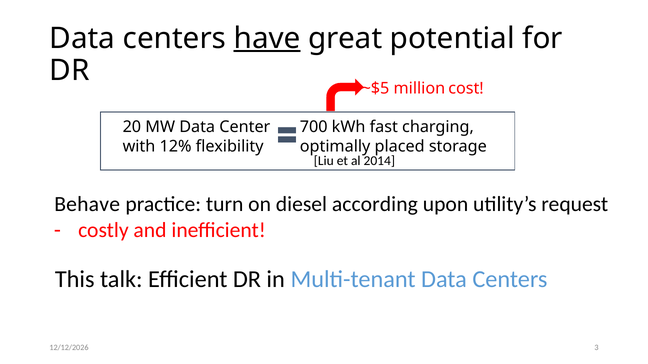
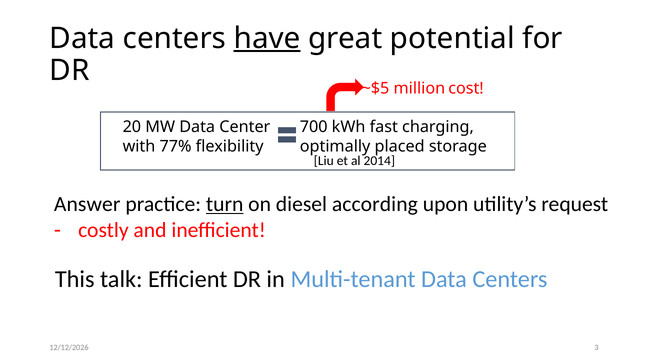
12%: 12% -> 77%
Behave: Behave -> Answer
turn underline: none -> present
